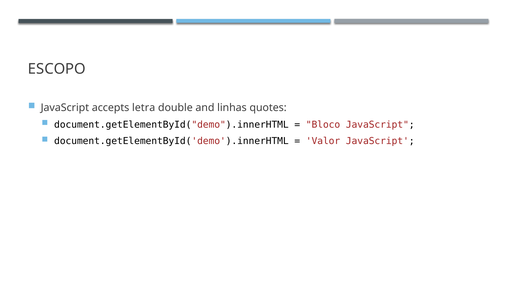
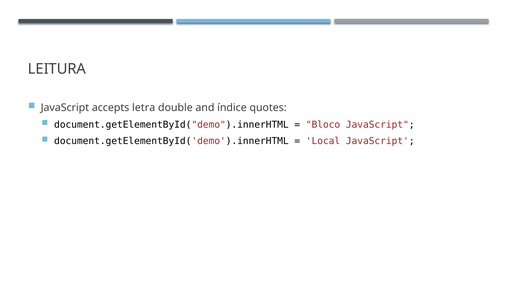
ESCOPO: ESCOPO -> LEITURA
linhas: linhas -> índice
Valor: Valor -> Local
